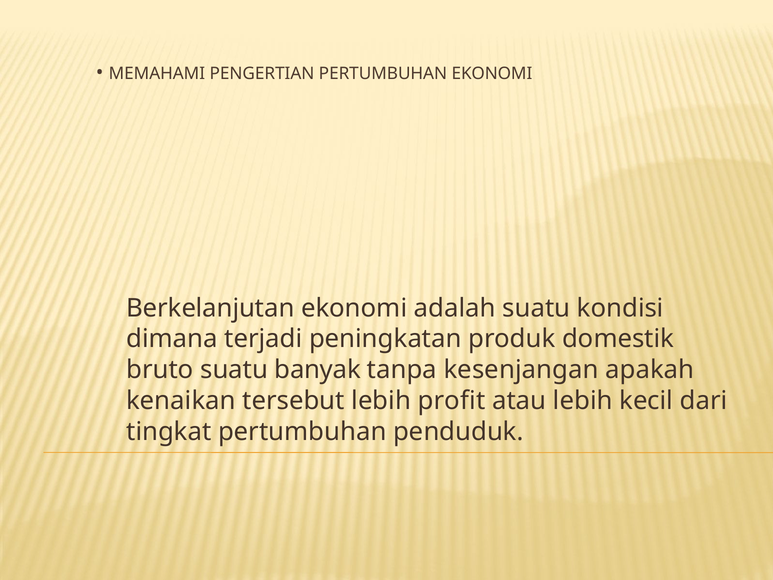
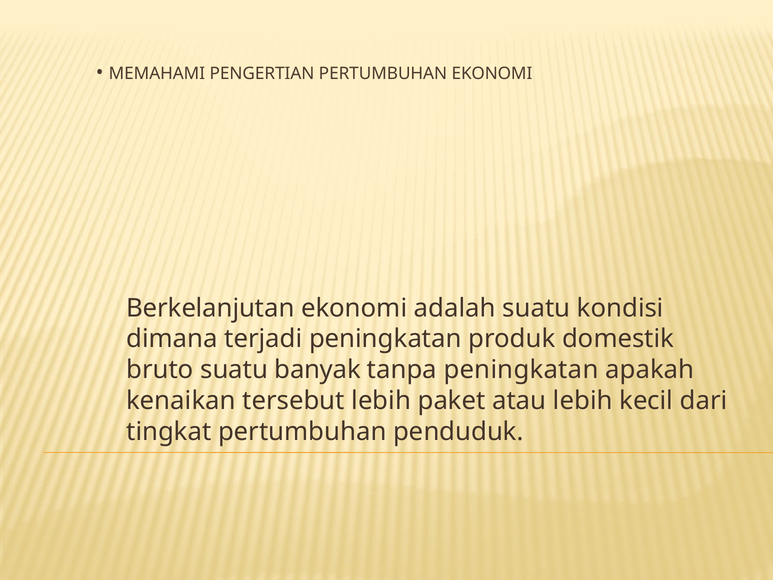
tanpa kesenjangan: kesenjangan -> peningkatan
profit: profit -> paket
